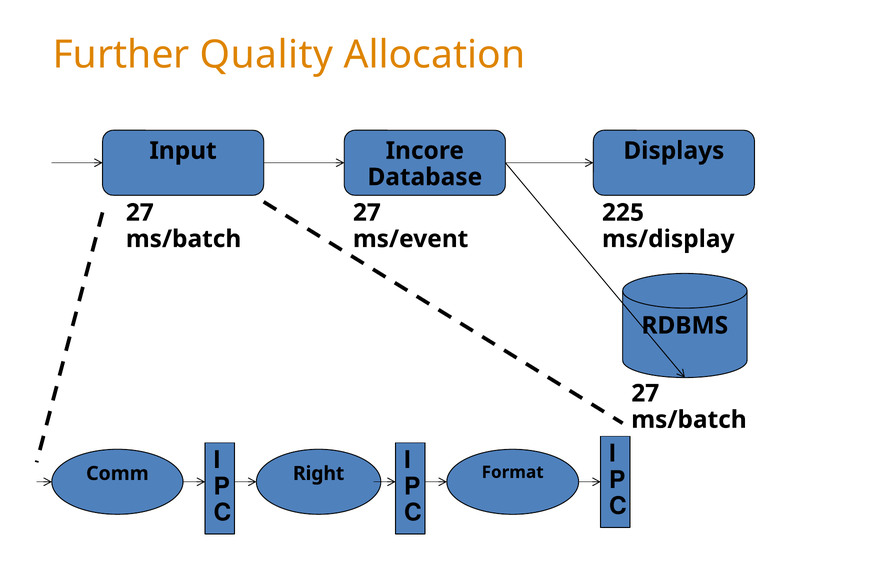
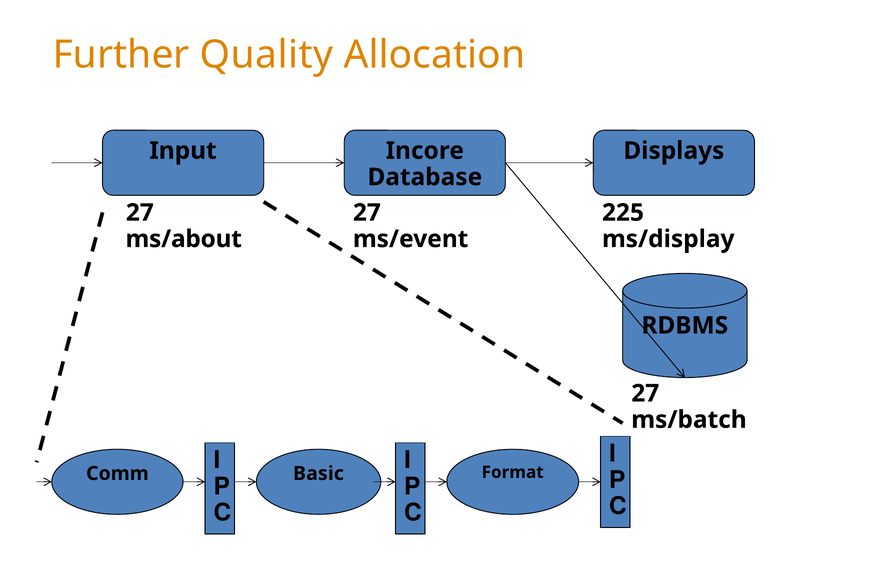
ms/batch at (184, 239): ms/batch -> ms/about
Right: Right -> Basic
